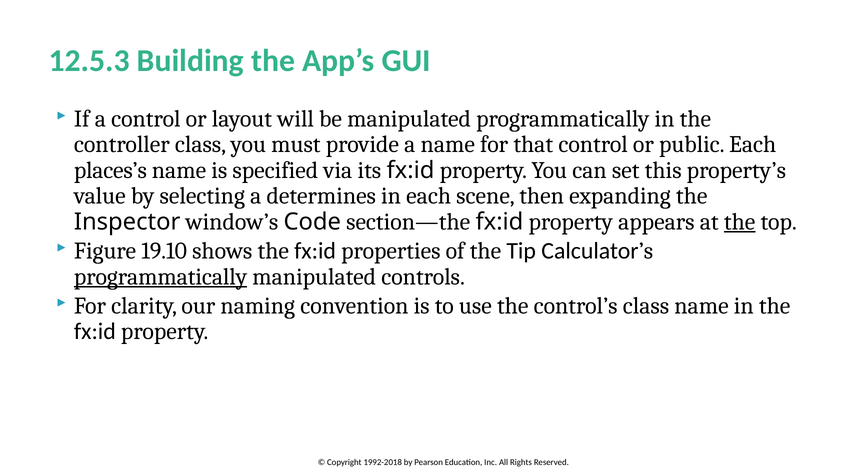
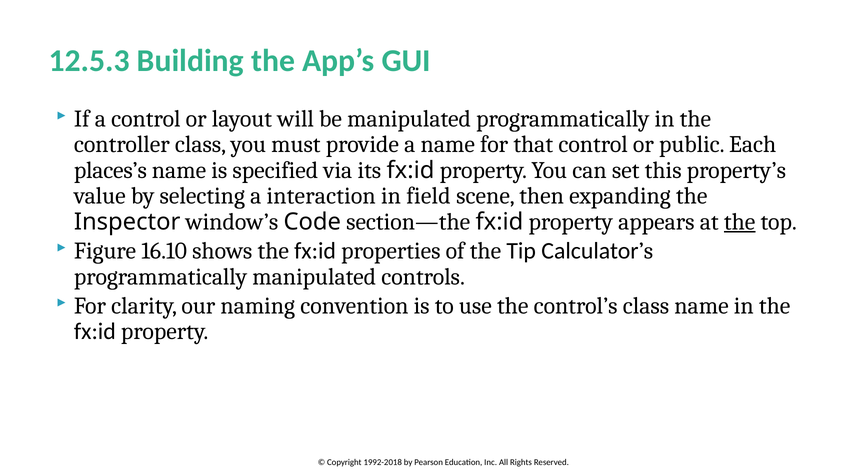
determines: determines -> interaction
in each: each -> field
19.10: 19.10 -> 16.10
programmatically at (161, 277) underline: present -> none
